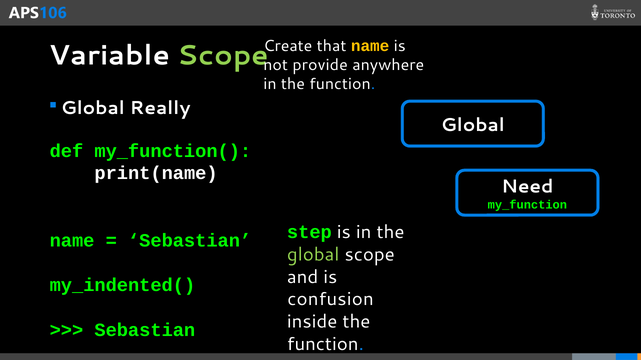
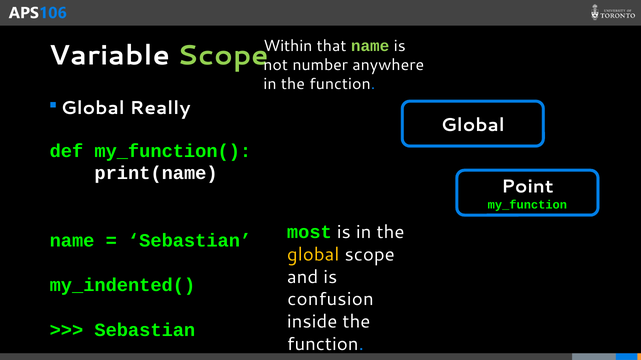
Create: Create -> Within
name at (370, 46) colour: yellow -> light green
provide: provide -> number
Need: Need -> Point
step: step -> most
global at (313, 255) colour: light green -> yellow
